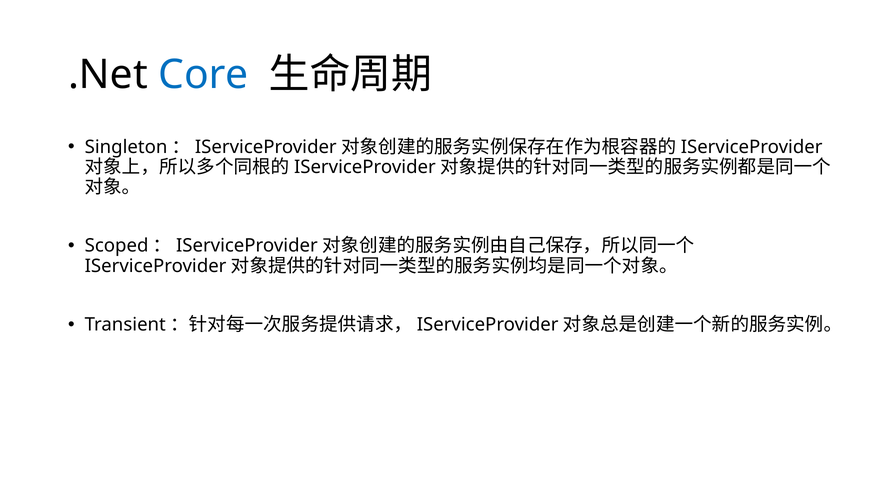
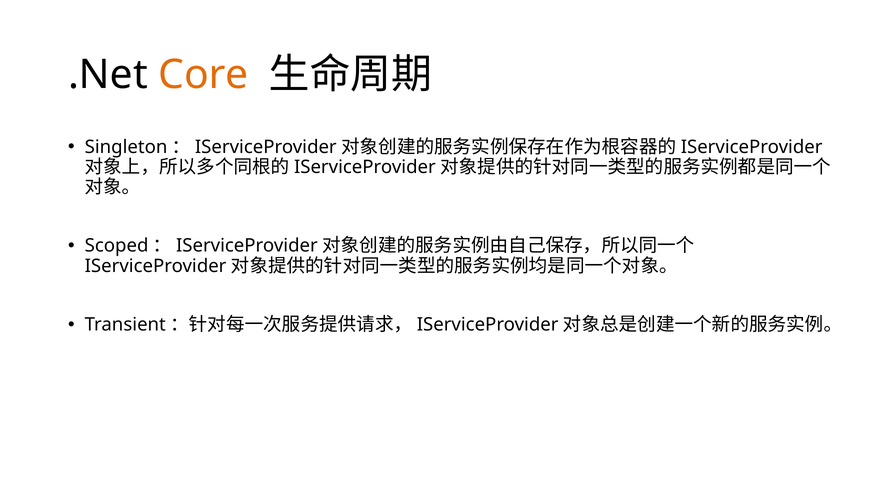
Core colour: blue -> orange
